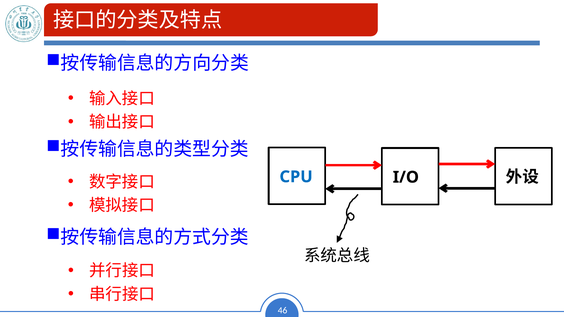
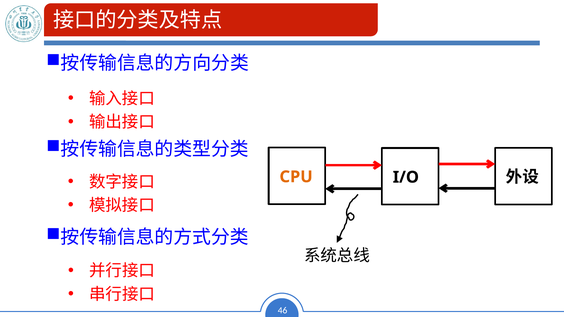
CPU colour: blue -> orange
